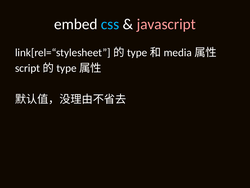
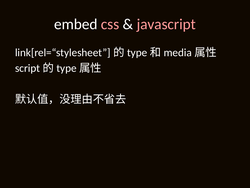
css colour: light blue -> pink
